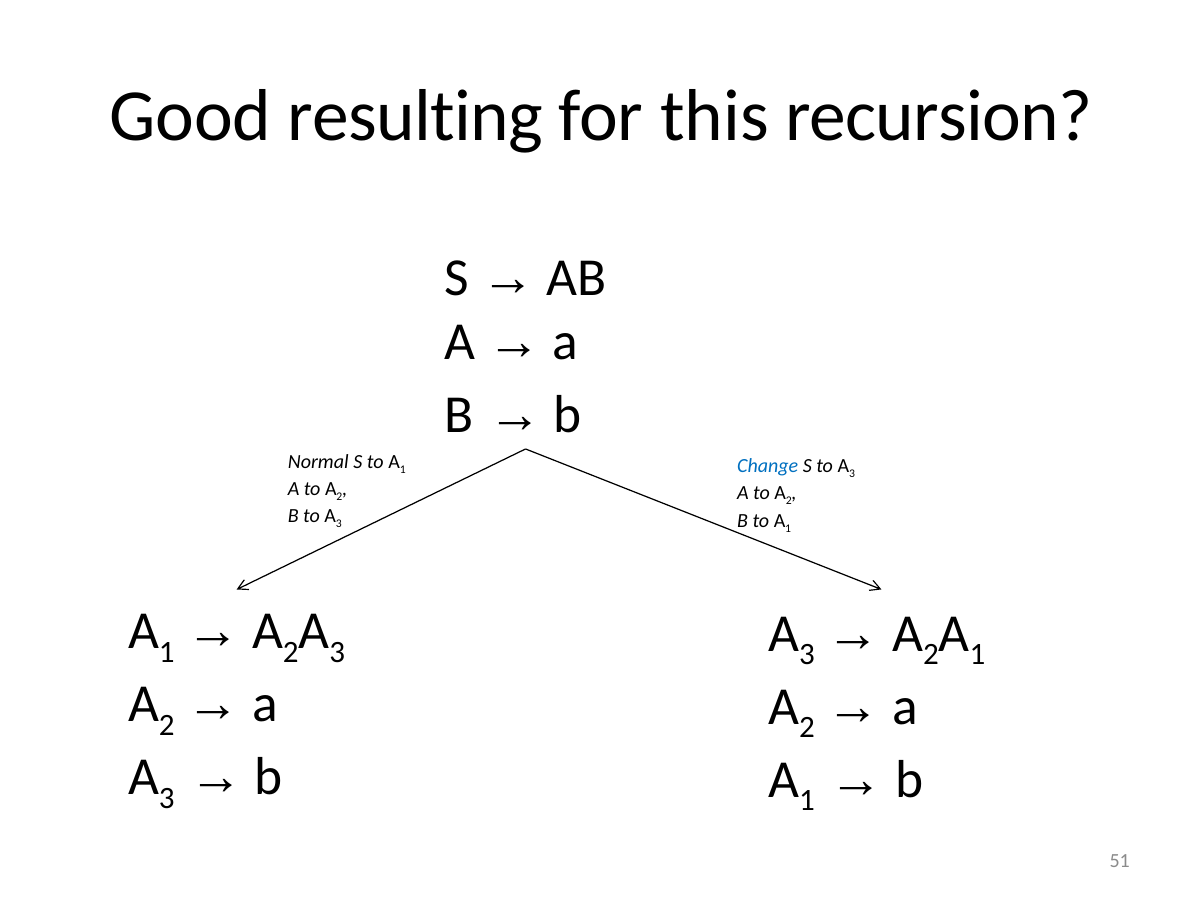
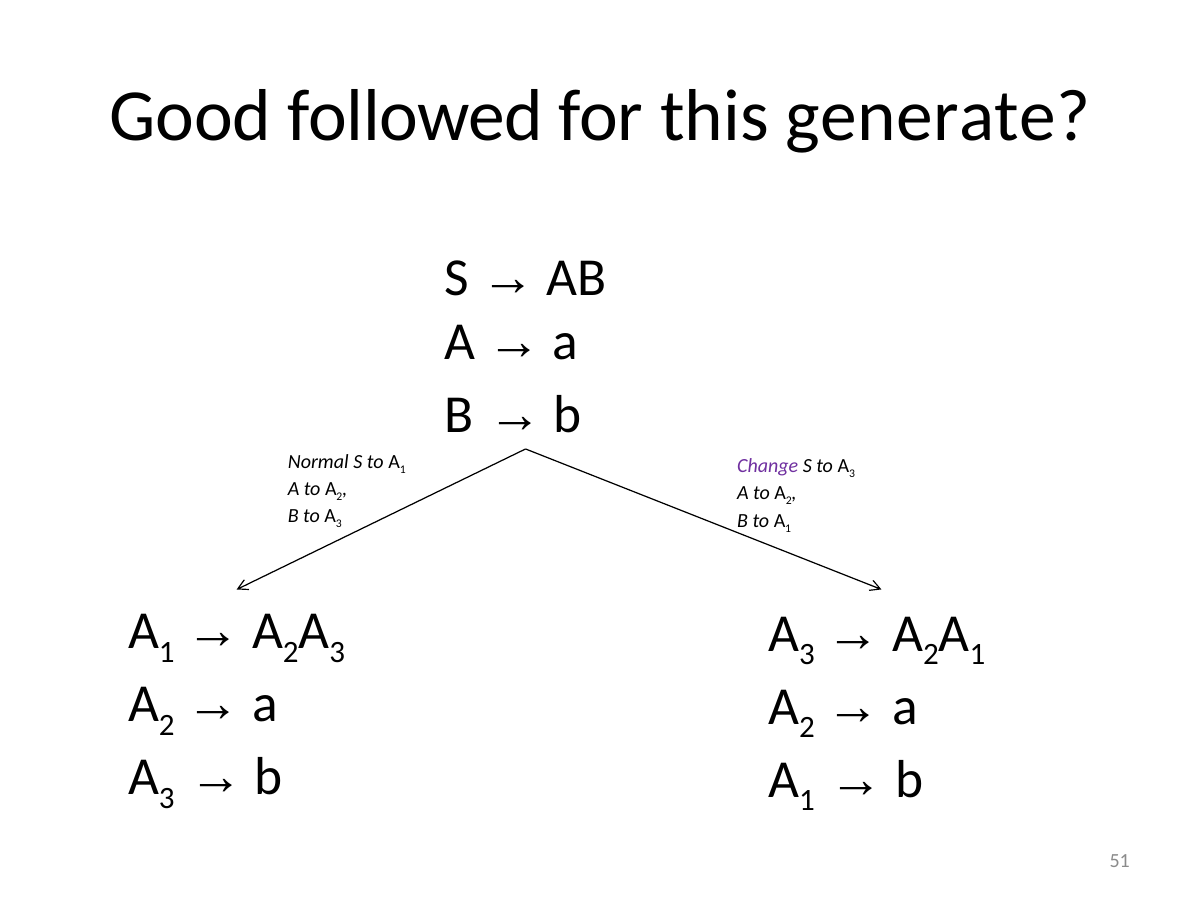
resulting: resulting -> followed
recursion: recursion -> generate
Change colour: blue -> purple
